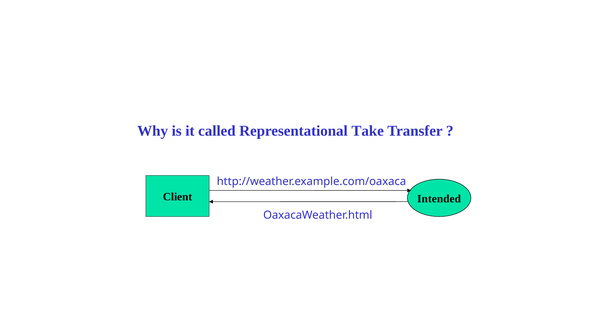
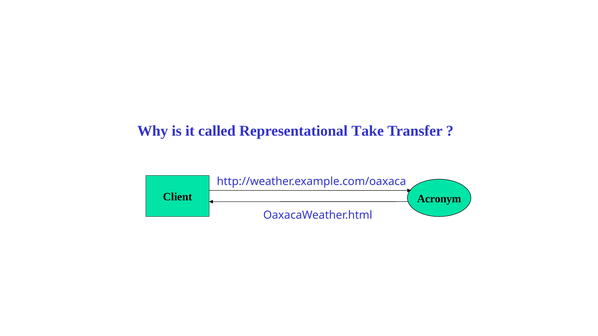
Intended: Intended -> Acronym
